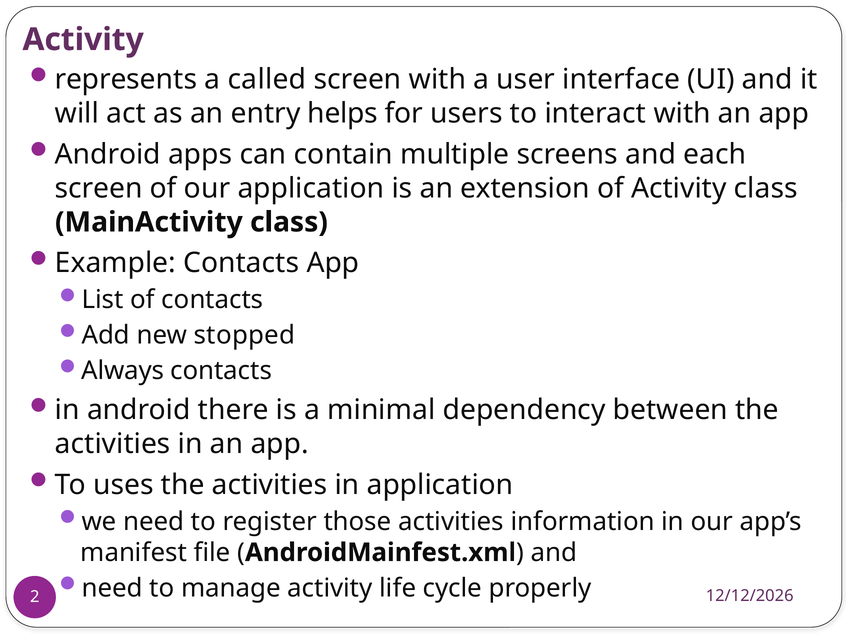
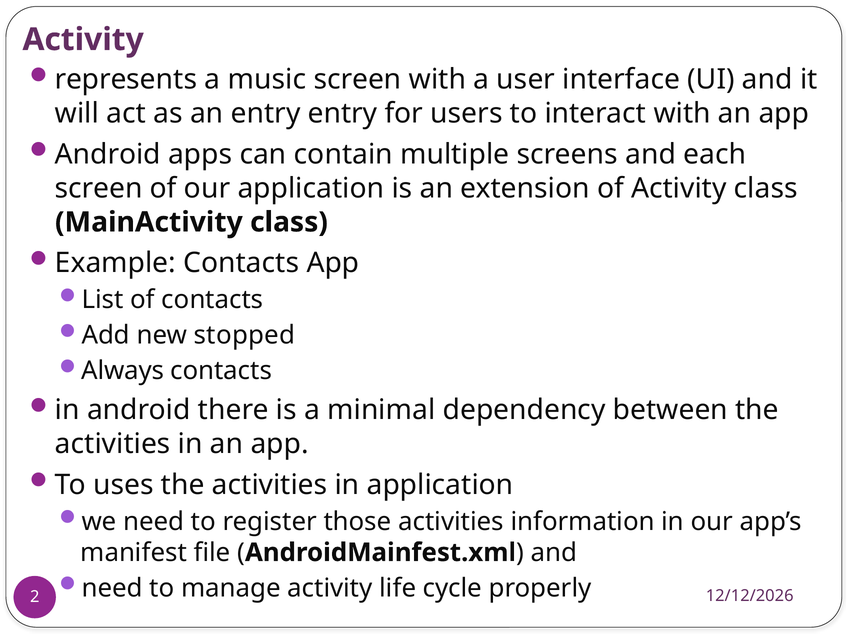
called: called -> music
entry helps: helps -> entry
